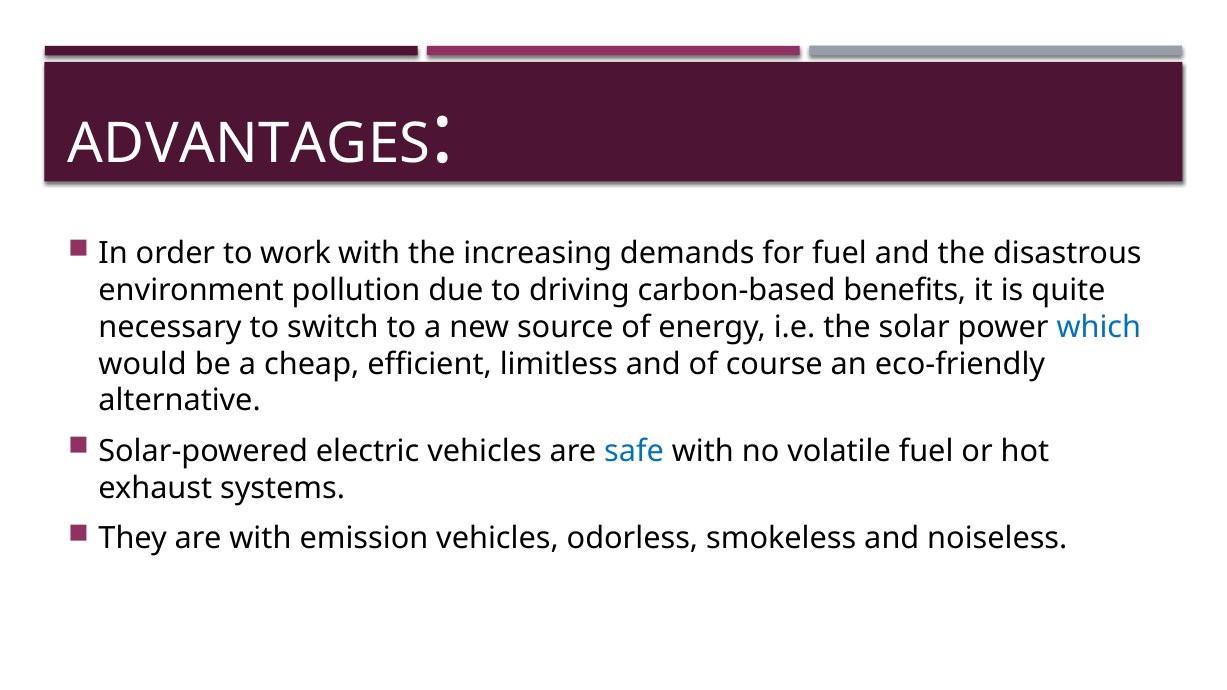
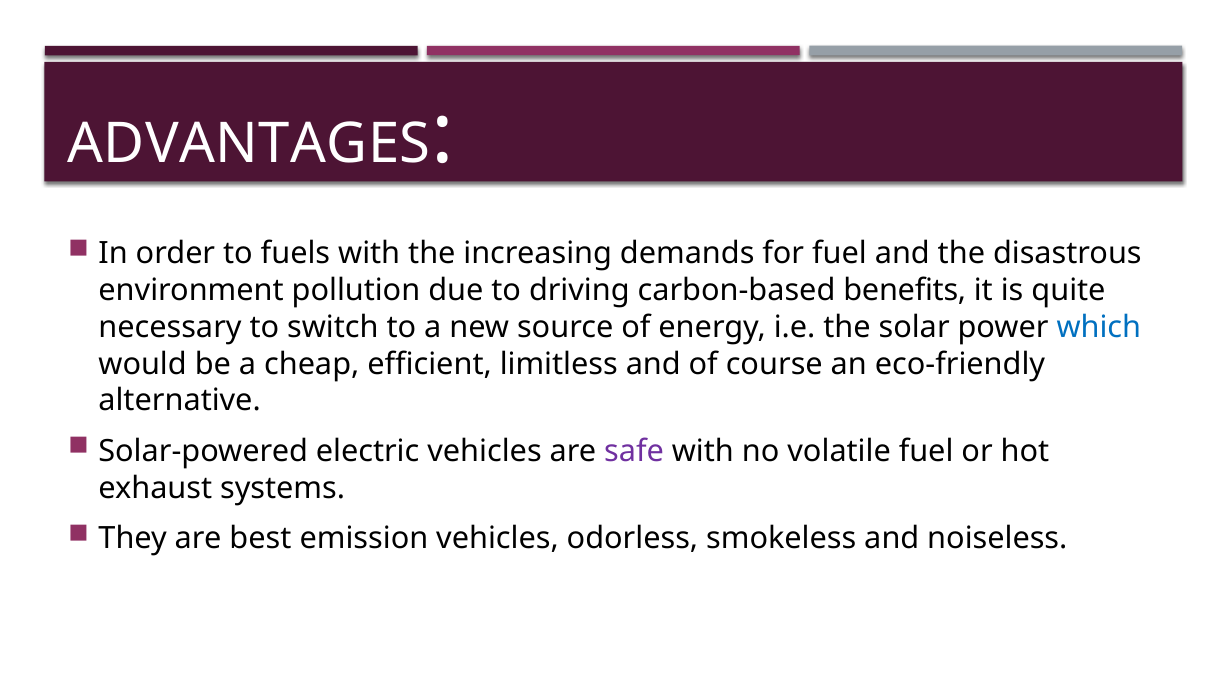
work: work -> fuels
safe colour: blue -> purple
are with: with -> best
